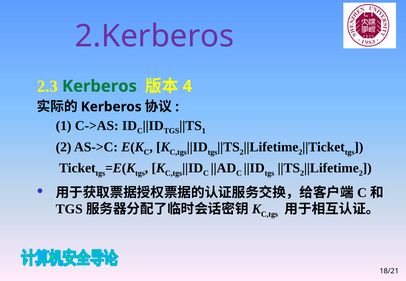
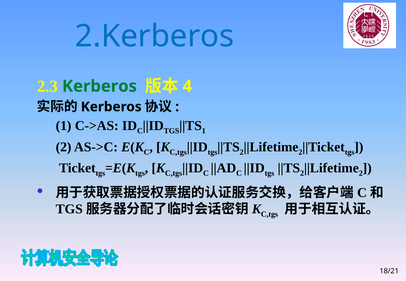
2.Kerberos colour: purple -> blue
